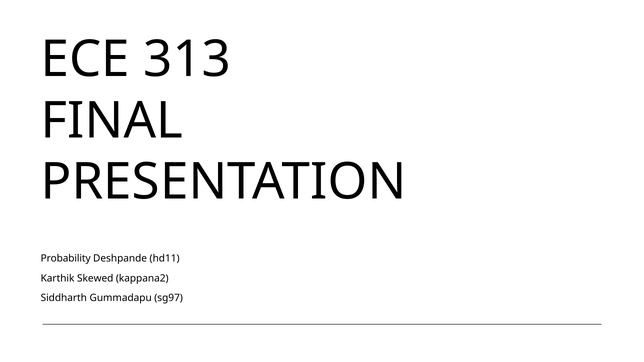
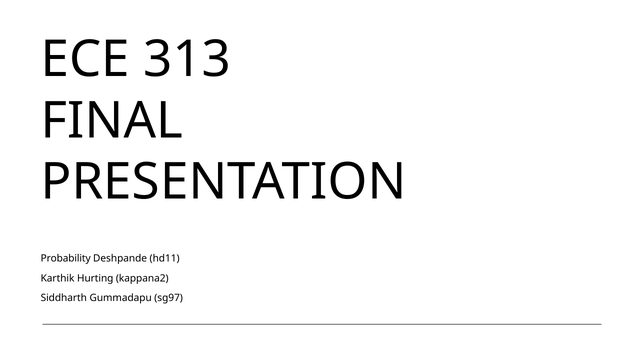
Skewed: Skewed -> Hurting
